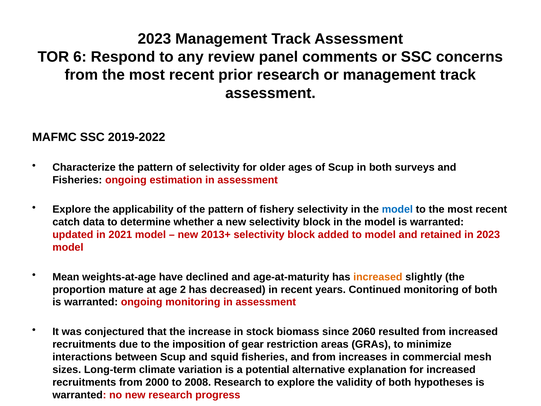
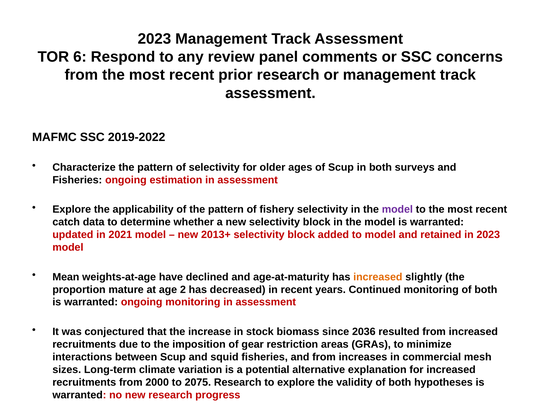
model at (397, 209) colour: blue -> purple
2060: 2060 -> 2036
2008: 2008 -> 2075
